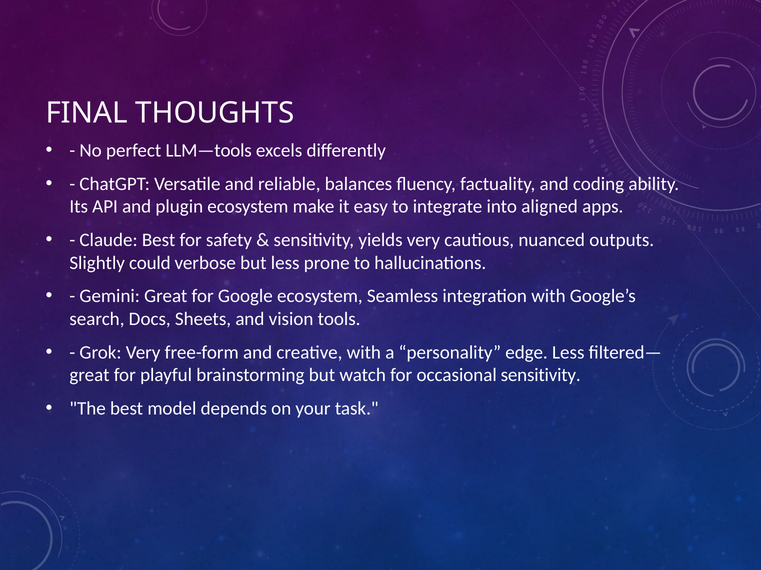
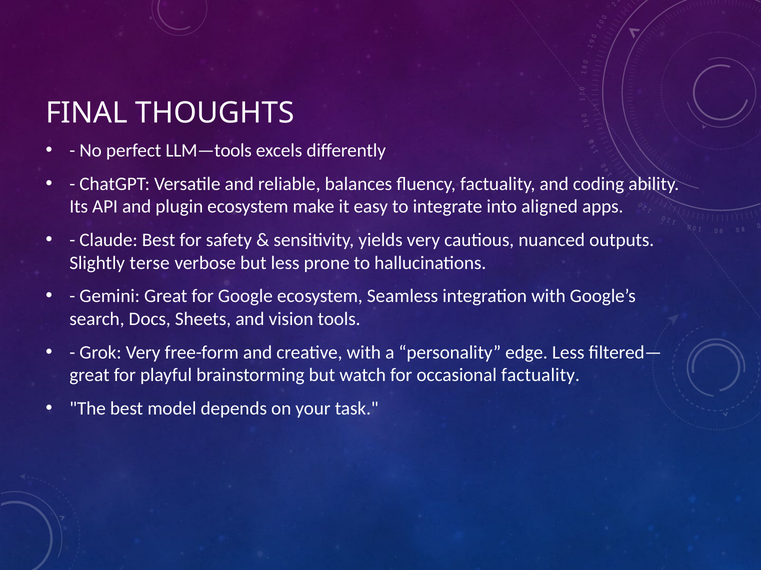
could: could -> terse
occasional sensitivity: sensitivity -> factuality
